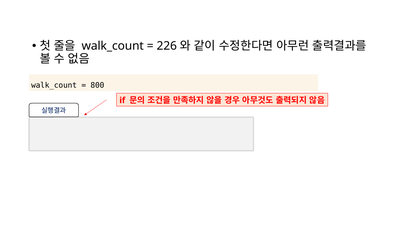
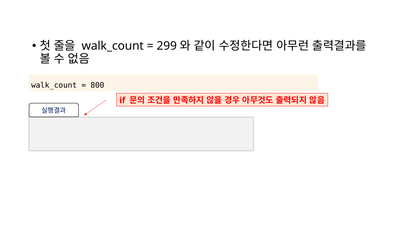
226: 226 -> 299
